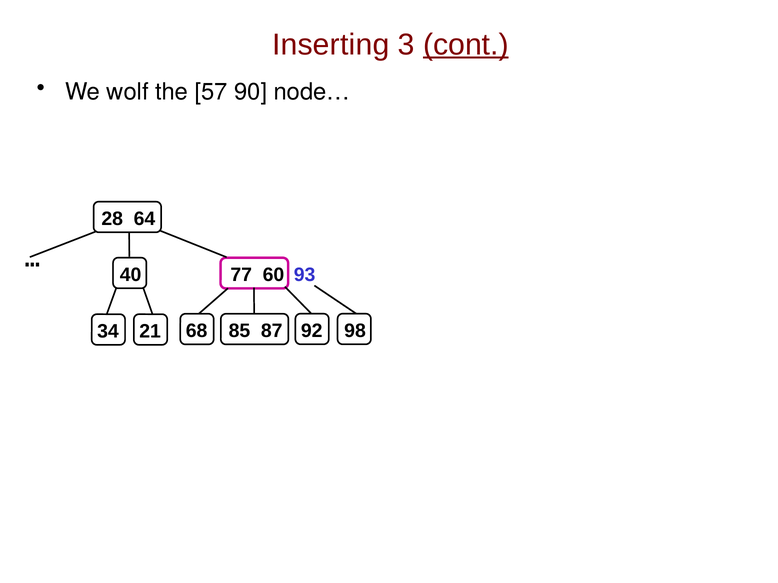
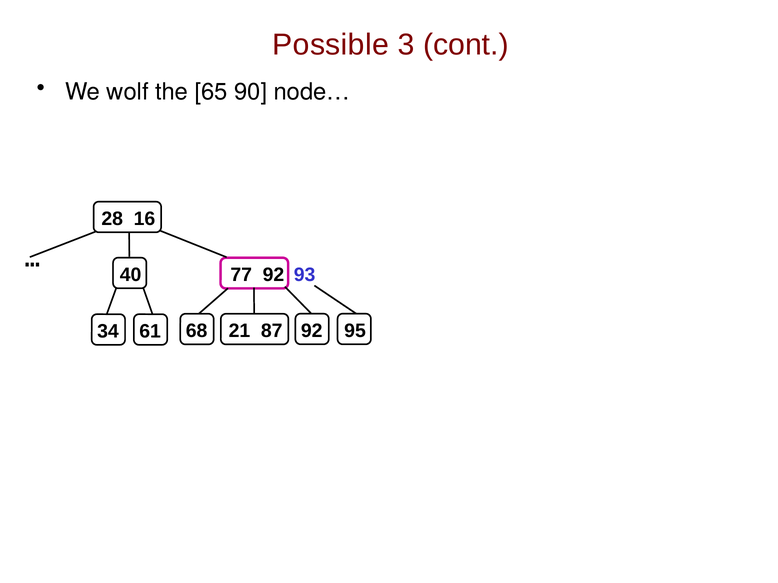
Inserting: Inserting -> Possible
cont underline: present -> none
57: 57 -> 65
64: 64 -> 16
77 60: 60 -> 92
98: 98 -> 95
21: 21 -> 61
85: 85 -> 21
